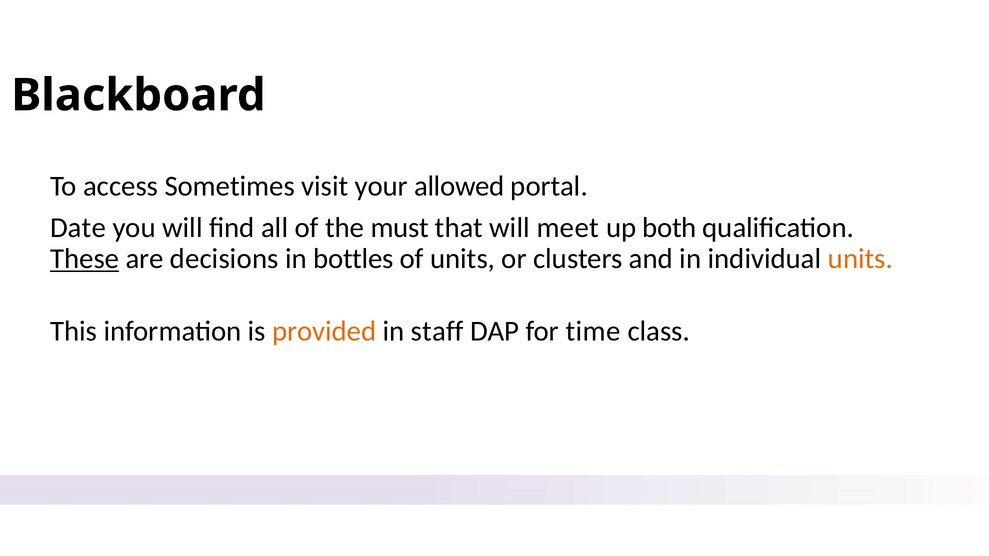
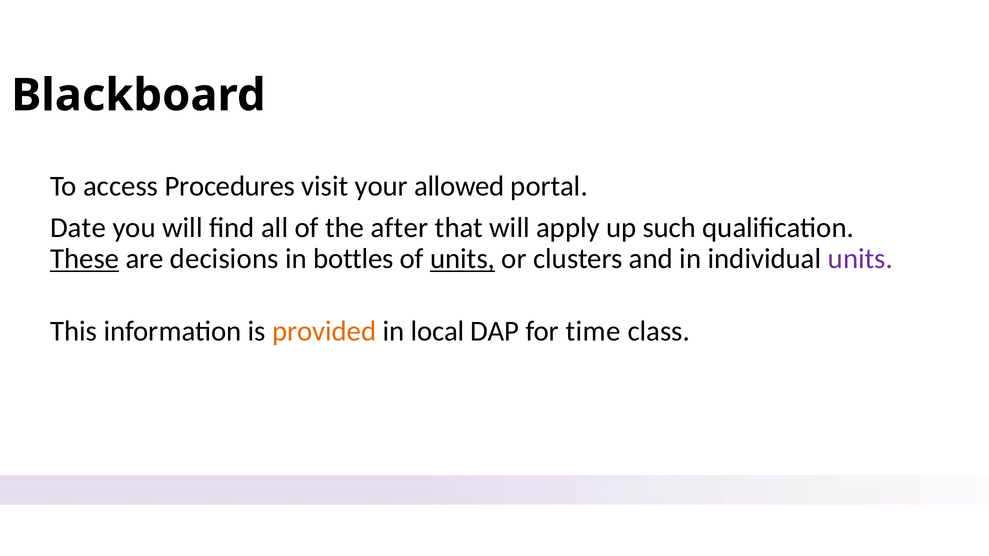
Sometimes: Sometimes -> Procedures
must: must -> after
meet: meet -> apply
both: both -> such
units at (463, 259) underline: none -> present
units at (860, 259) colour: orange -> purple
staff: staff -> local
